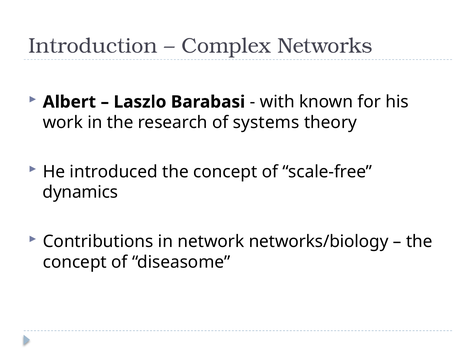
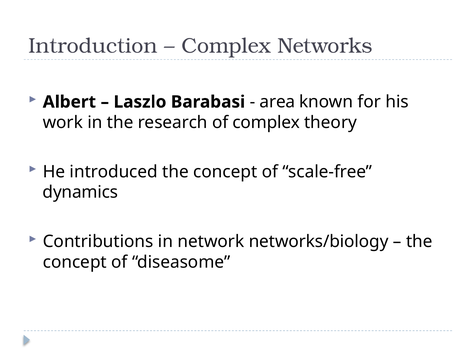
with: with -> area
of systems: systems -> complex
